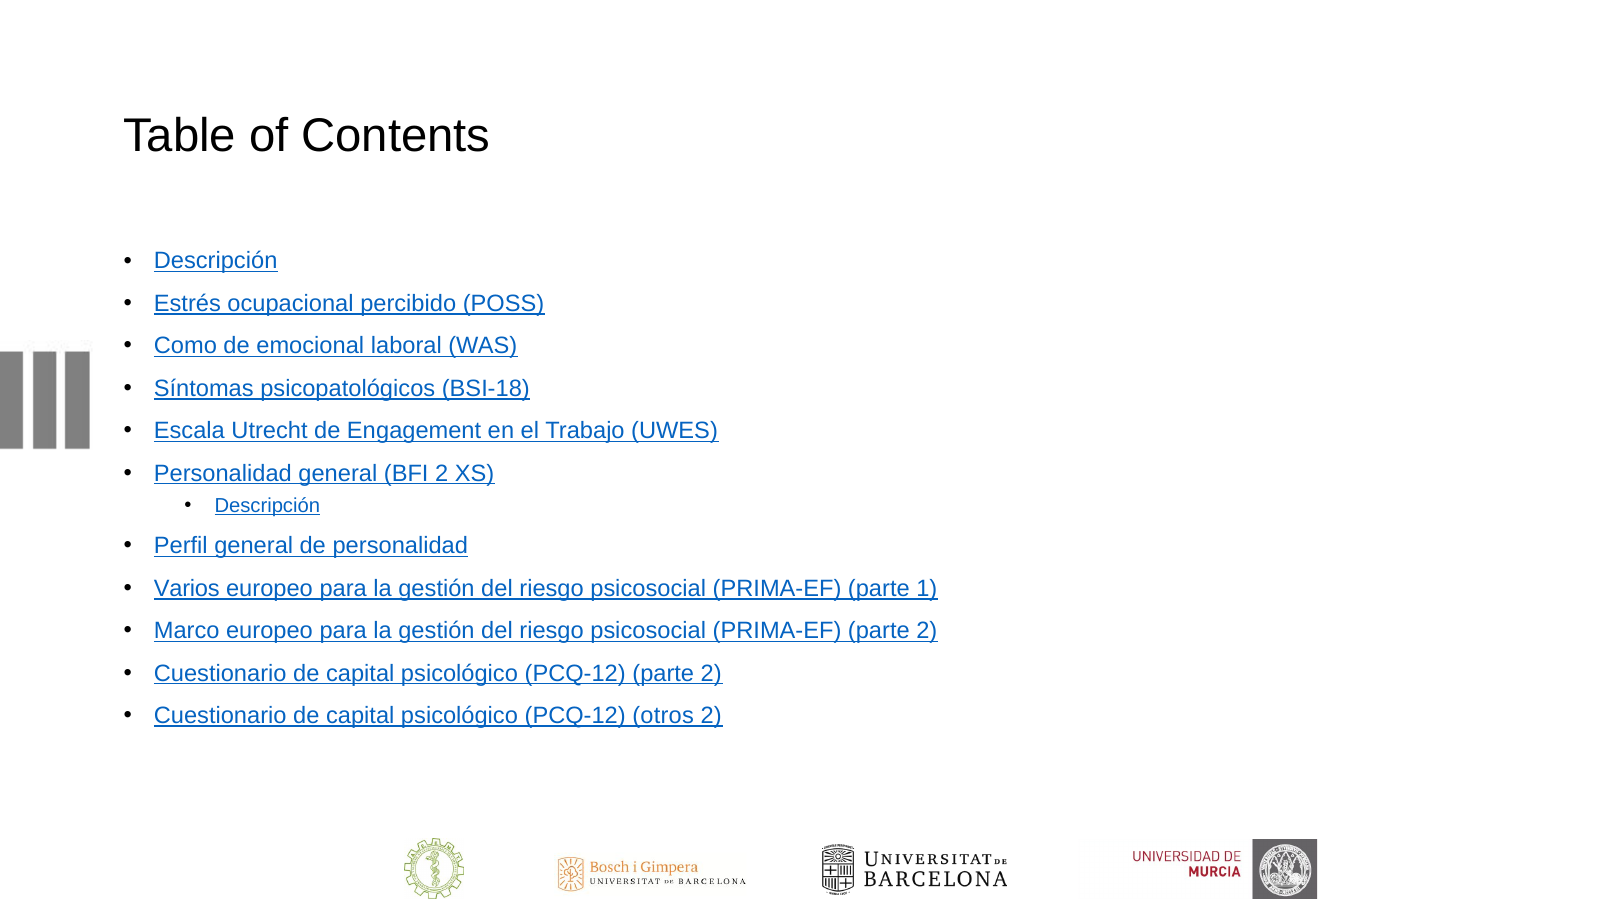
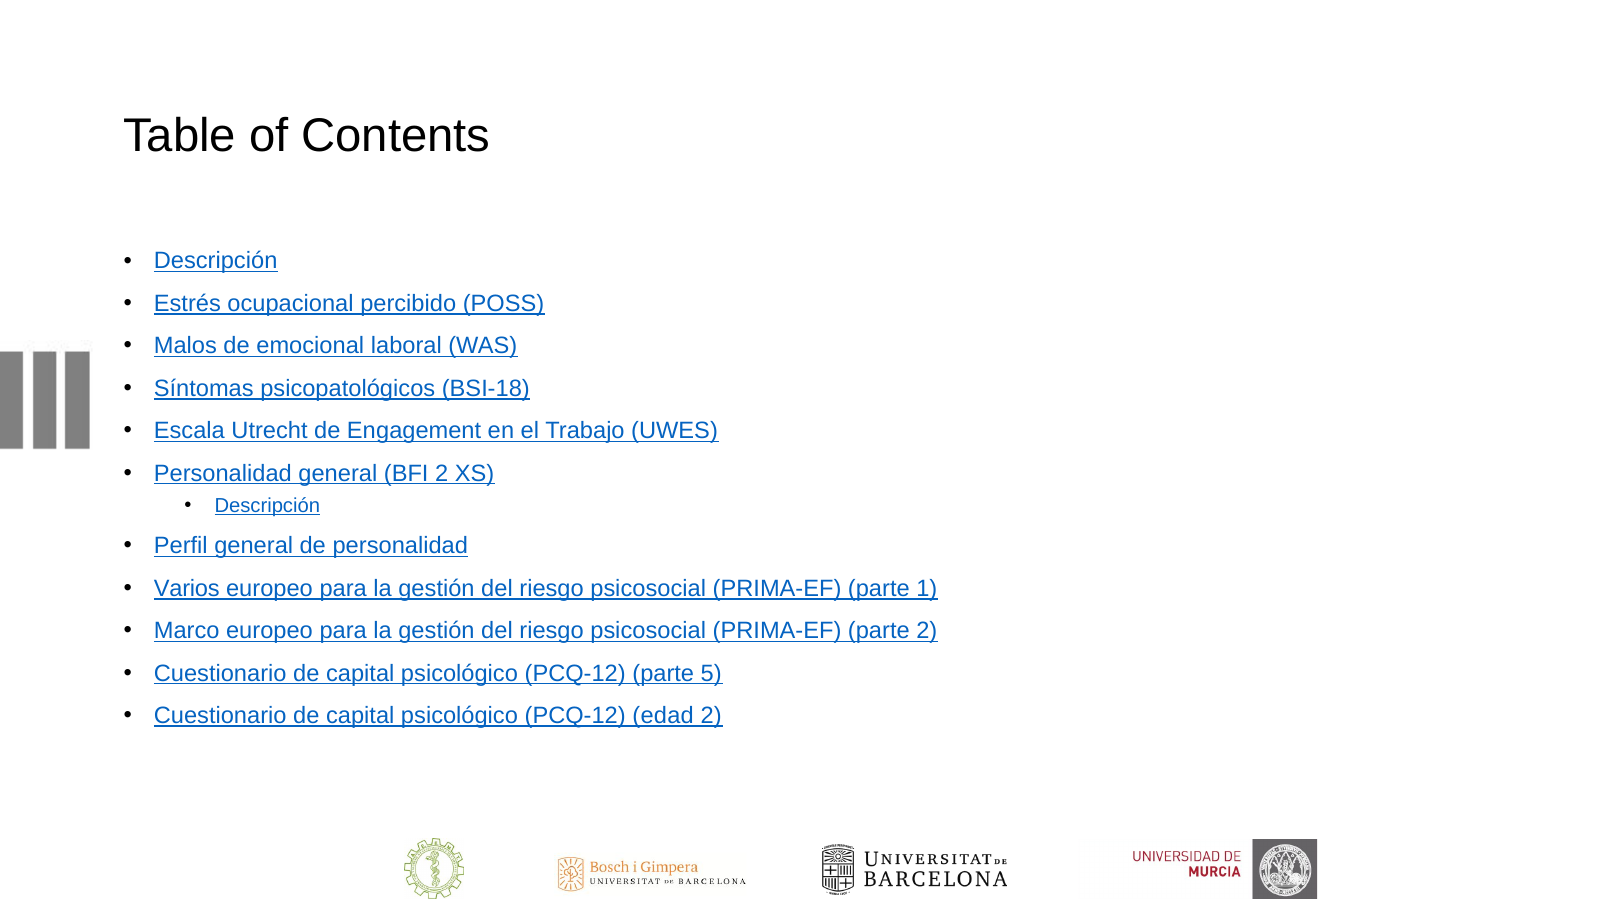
Como: Como -> Malos
PCQ-12 parte 2: 2 -> 5
otros: otros -> edad
